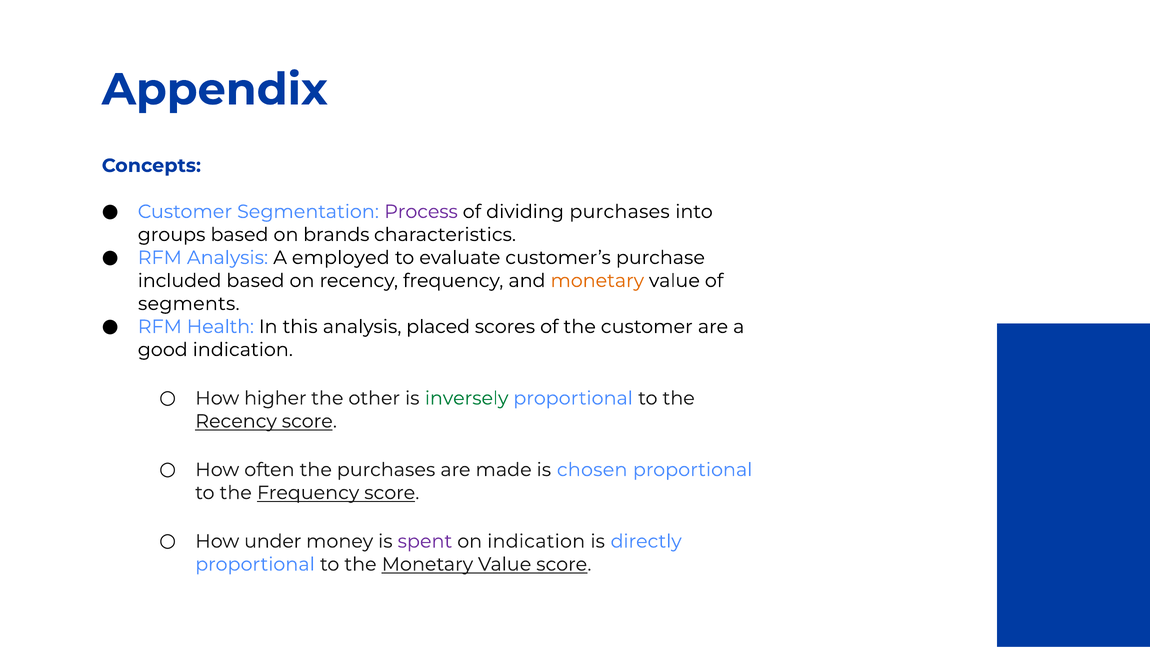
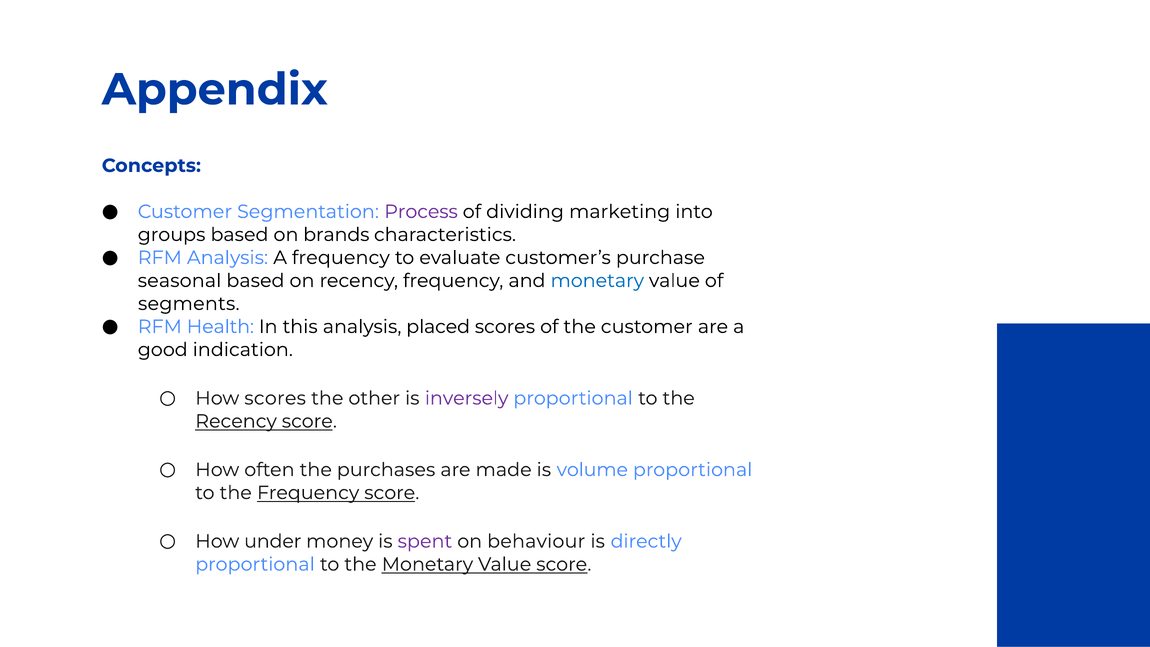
dividing purchases: purchases -> marketing
A employed: employed -> frequency
included: included -> seasonal
monetary at (597, 281) colour: orange -> blue
How higher: higher -> scores
inversely colour: green -> purple
chosen: chosen -> volume
on indication: indication -> behaviour
